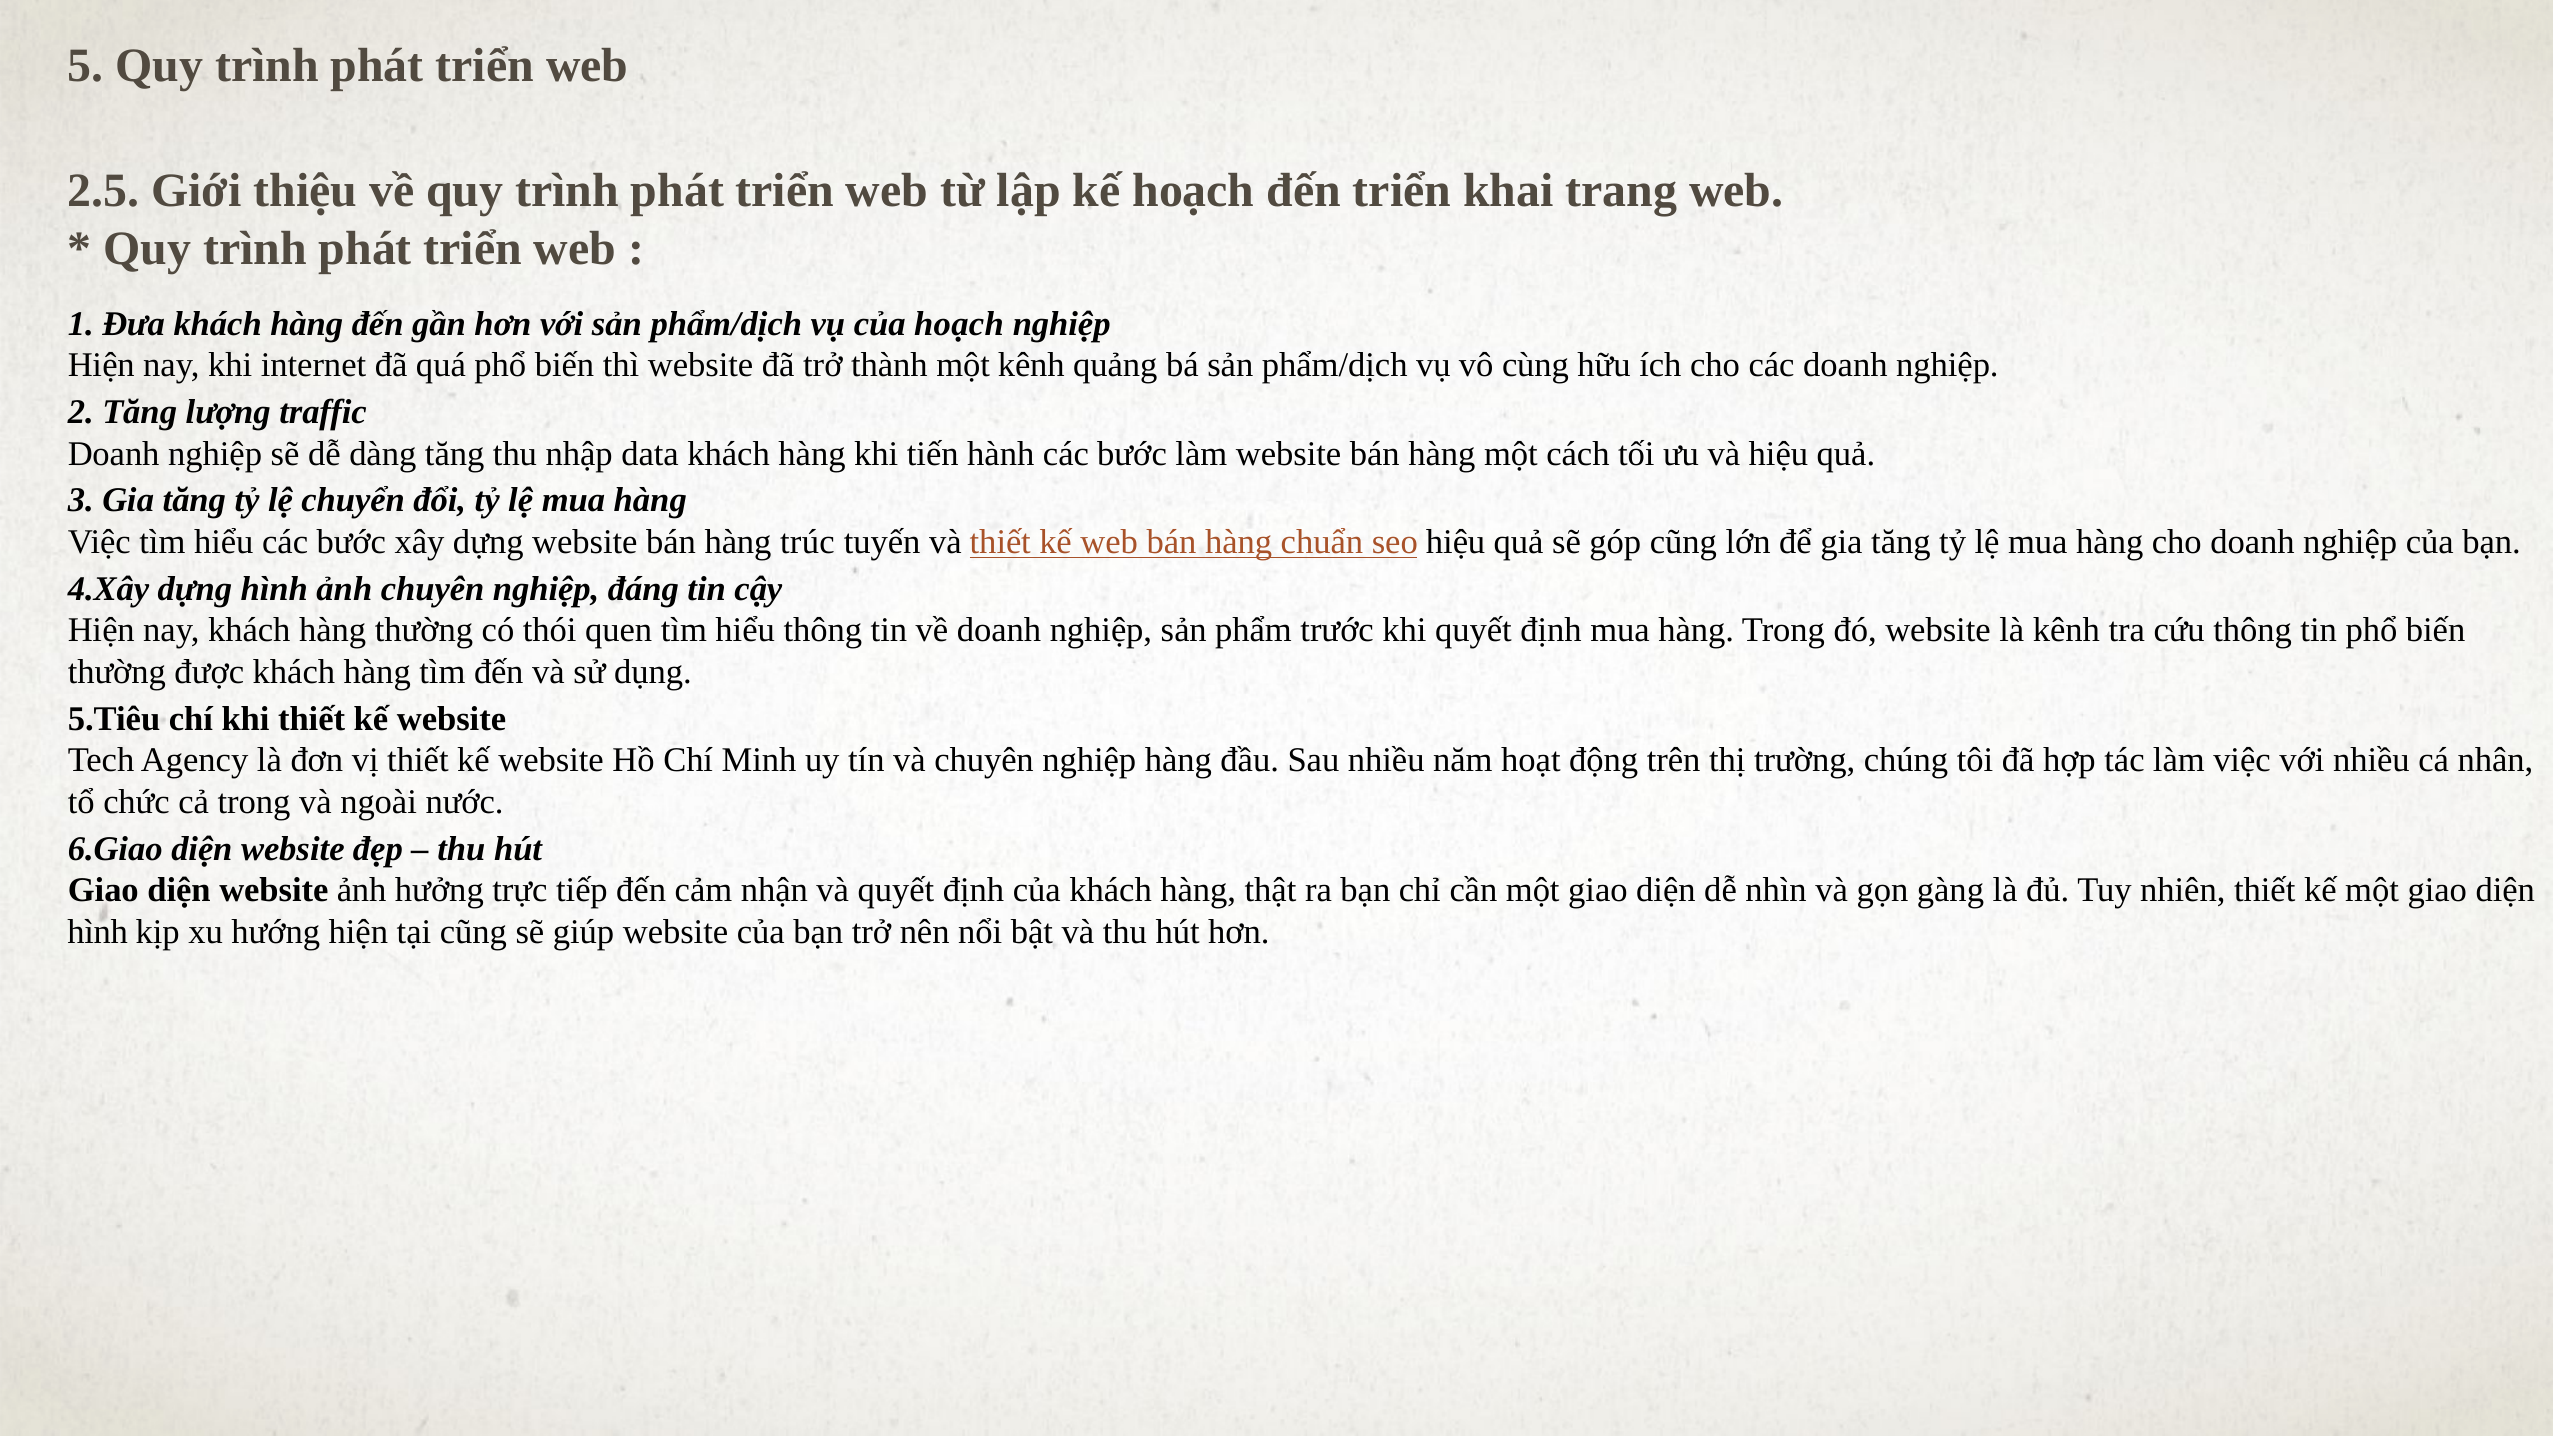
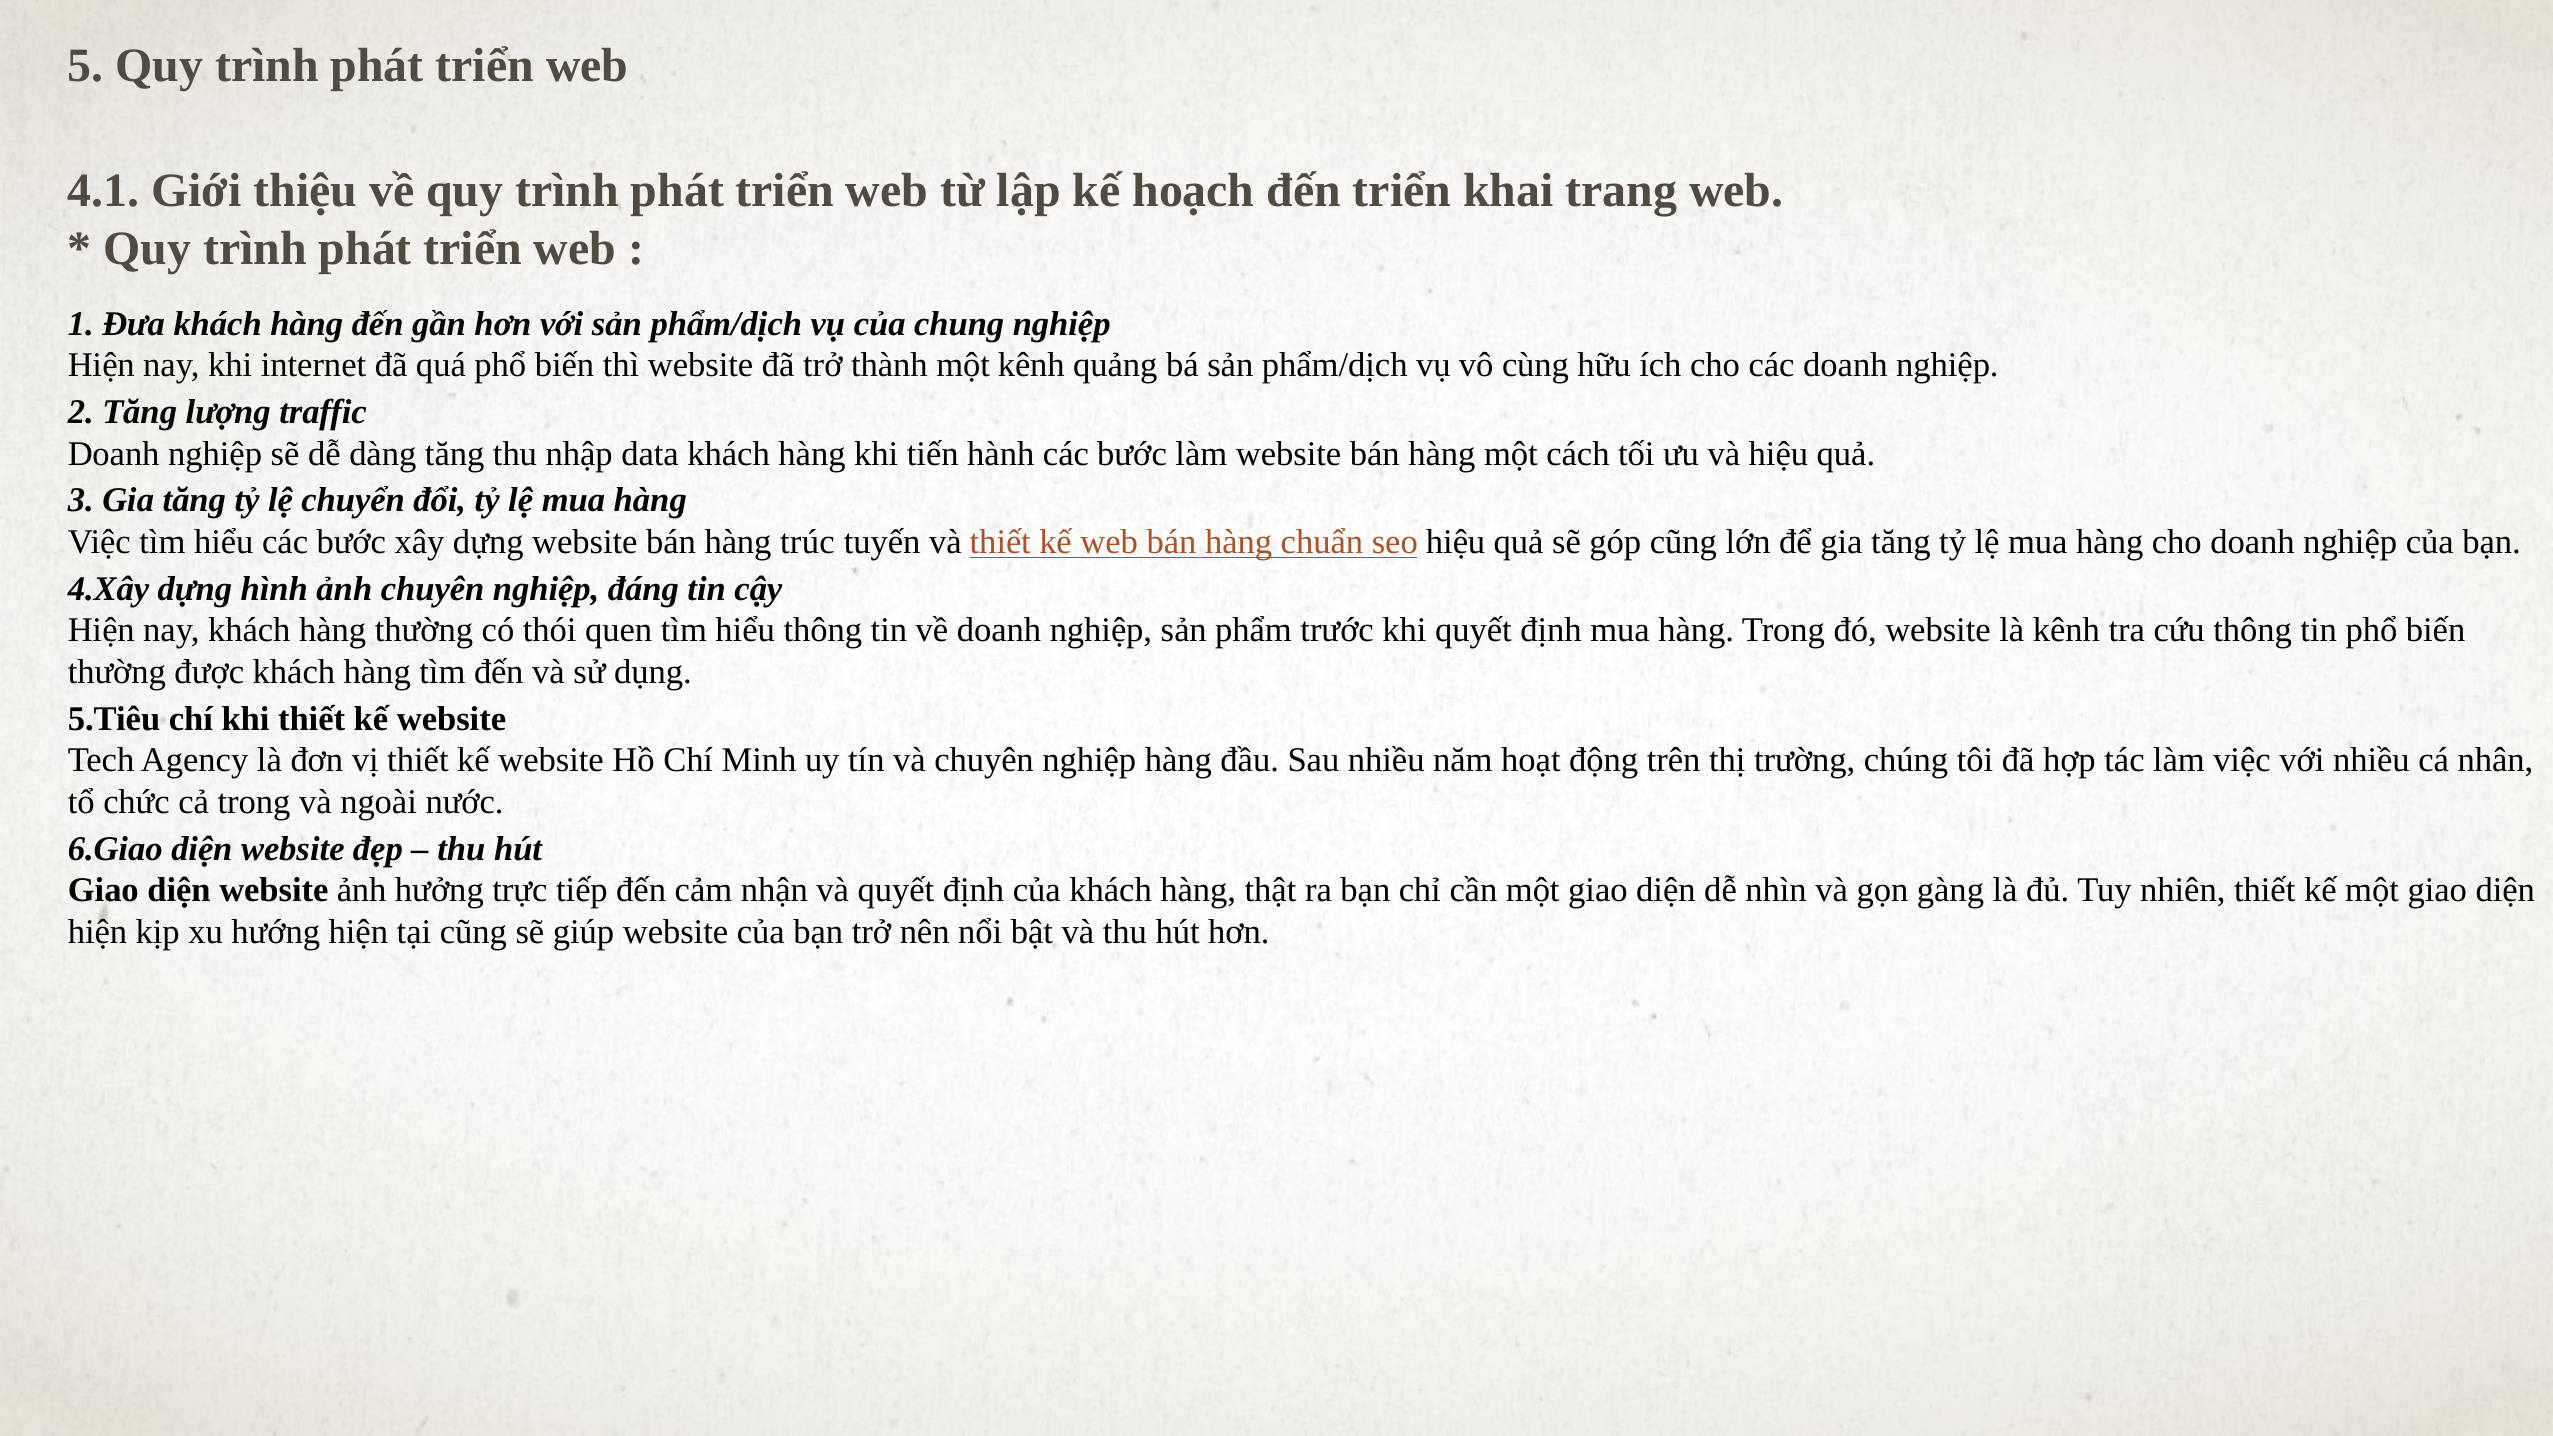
2.5: 2.5 -> 4.1
của hoạch: hoạch -> chung
hình at (98, 932): hình -> hiện
